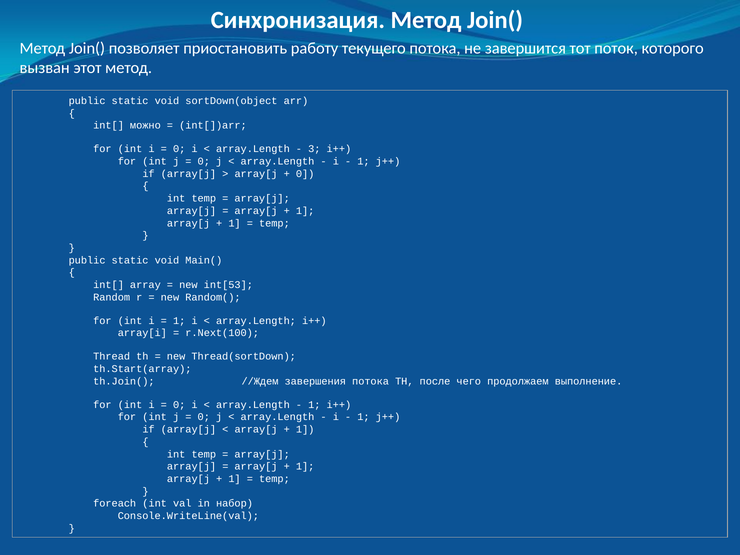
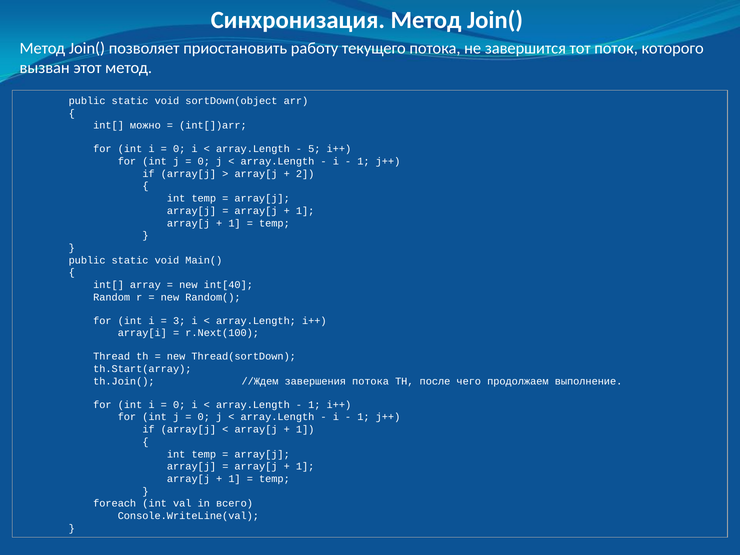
3: 3 -> 5
0 at (305, 174): 0 -> 2
int[53: int[53 -> int[40
1 at (179, 321): 1 -> 3
набор: набор -> всего
